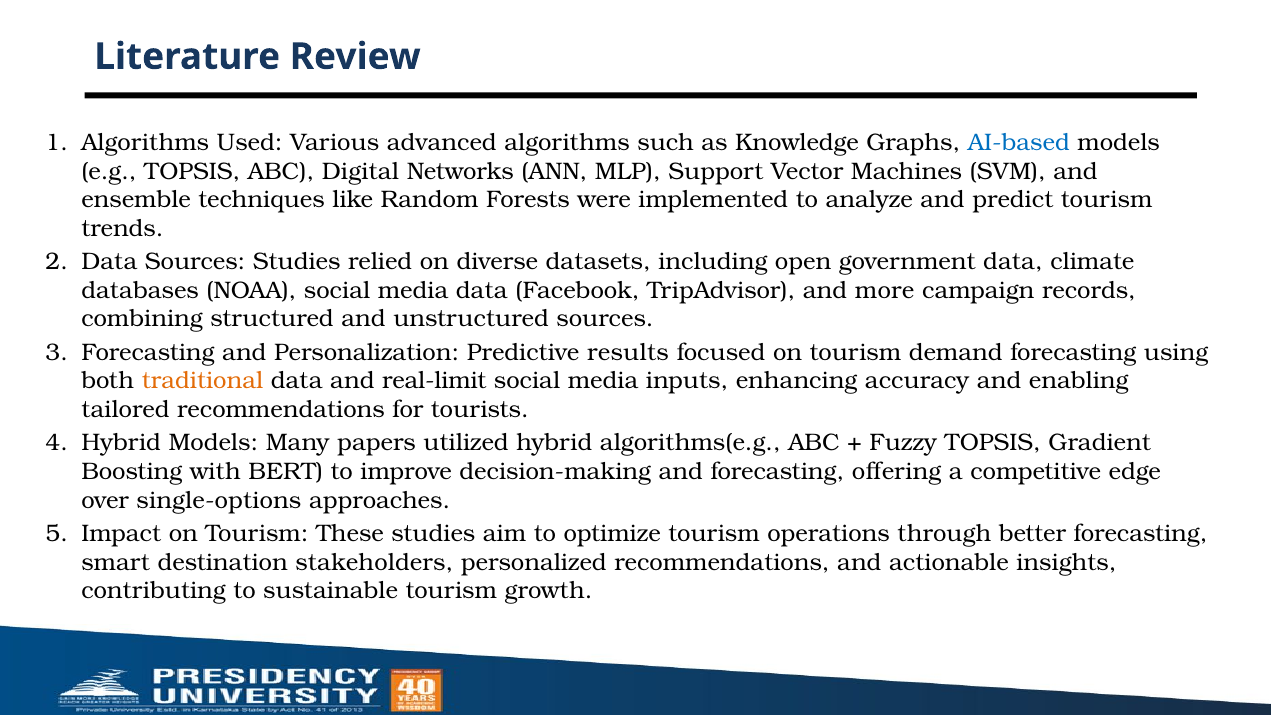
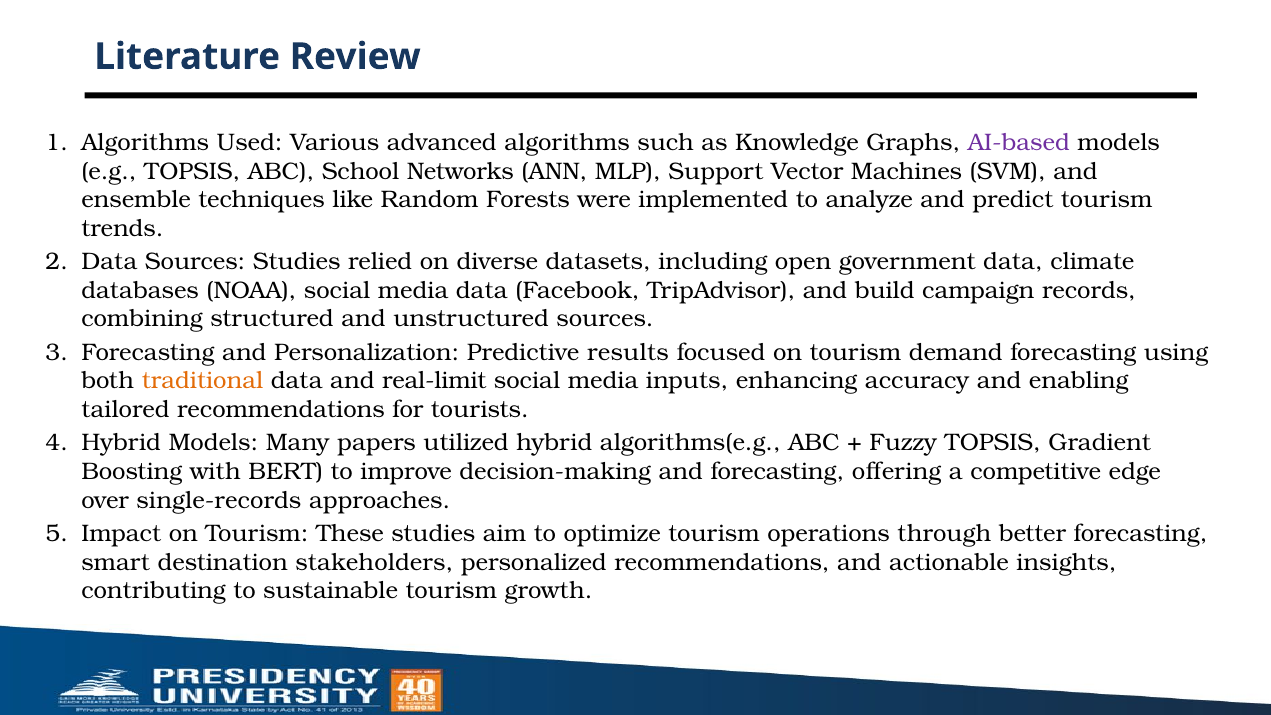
AI-based colour: blue -> purple
Digital: Digital -> School
more: more -> build
single-options: single-options -> single-records
